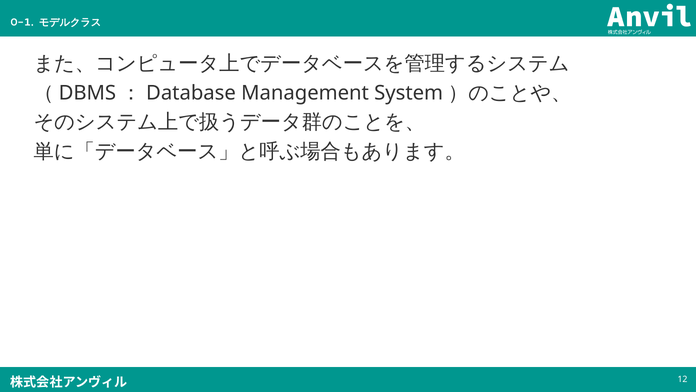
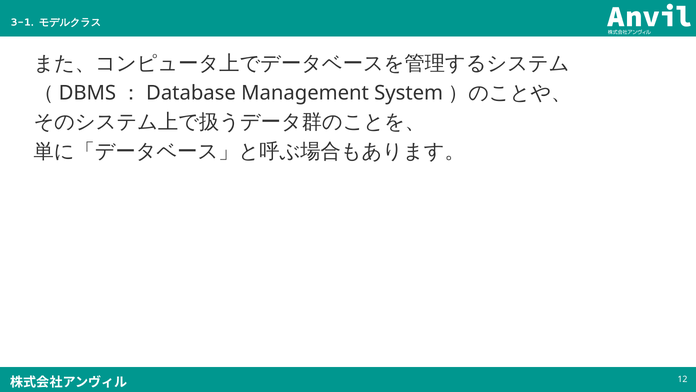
0-1: 0-1 -> 3-1
